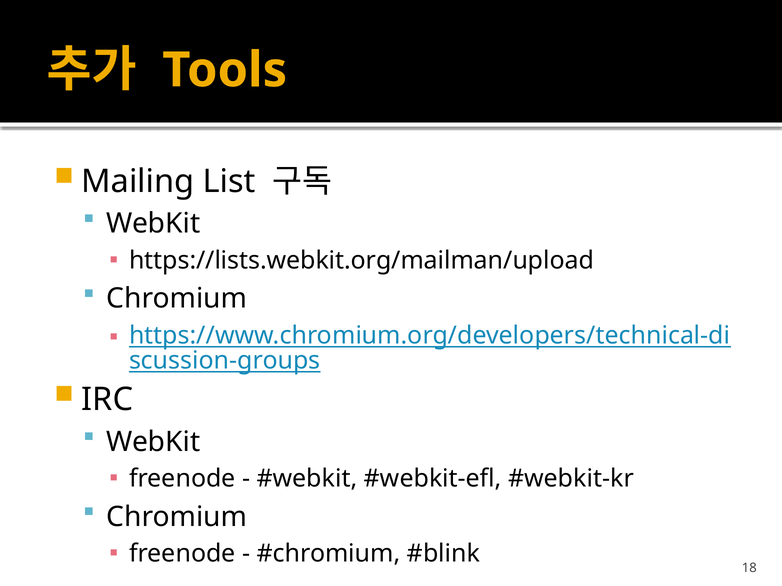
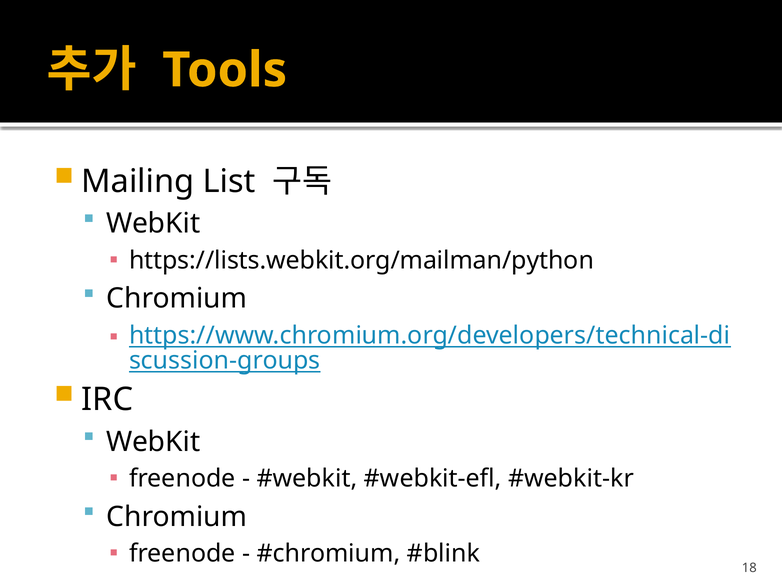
https://lists.webkit.org/mailman/upload: https://lists.webkit.org/mailman/upload -> https://lists.webkit.org/mailman/python
